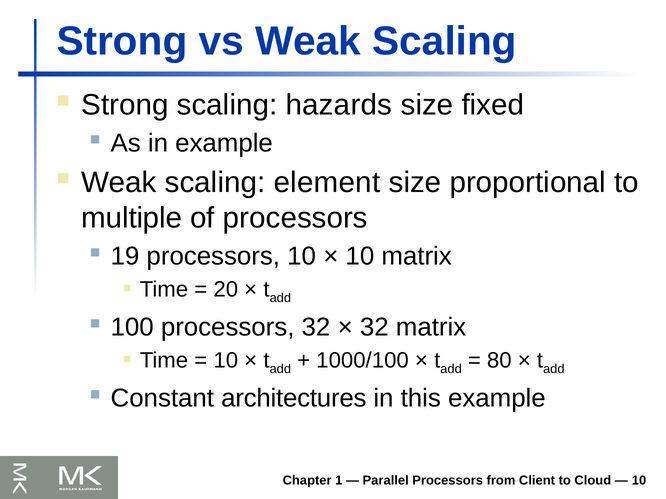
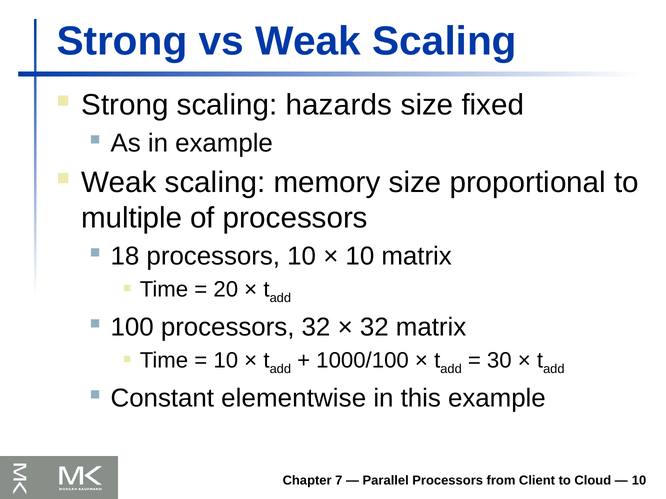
element: element -> memory
19: 19 -> 18
80: 80 -> 30
architectures: architectures -> elementwise
1: 1 -> 7
